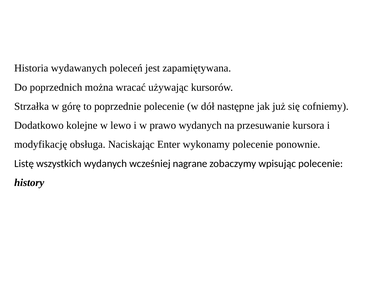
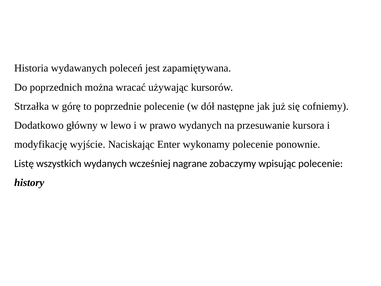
kolejne: kolejne -> główny
obsługa: obsługa -> wyjście
